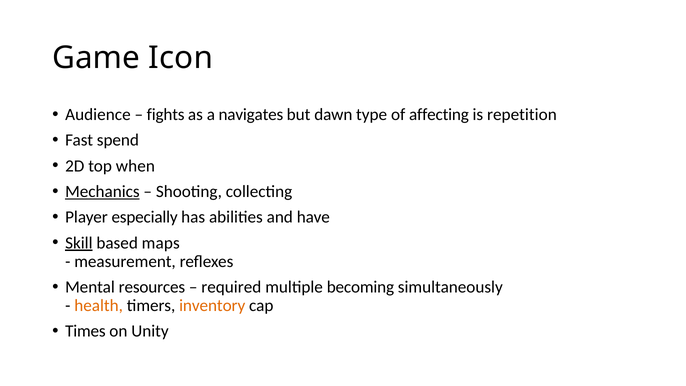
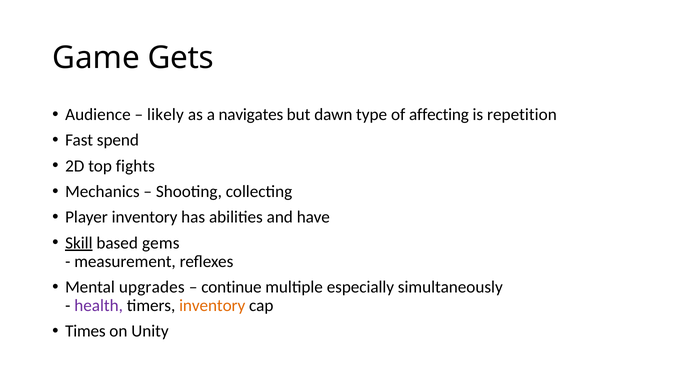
Icon: Icon -> Gets
fights: fights -> likely
when: when -> fights
Mechanics underline: present -> none
Player especially: especially -> inventory
maps: maps -> gems
resources: resources -> upgrades
required: required -> continue
becoming: becoming -> especially
health colour: orange -> purple
